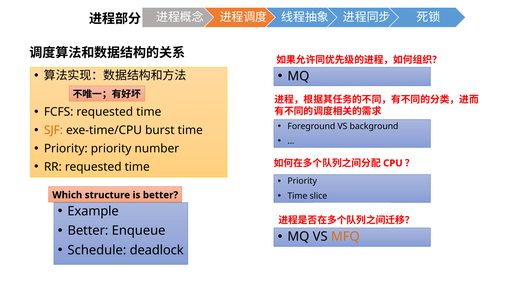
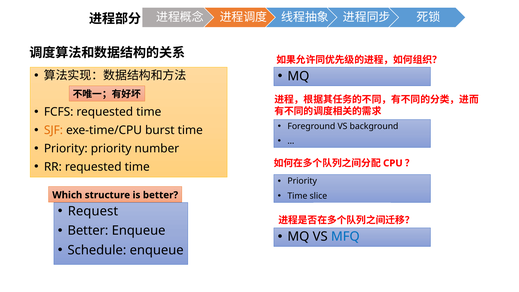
Example: Example -> Request
MFQ colour: orange -> blue
Schedule deadlock: deadlock -> enqueue
